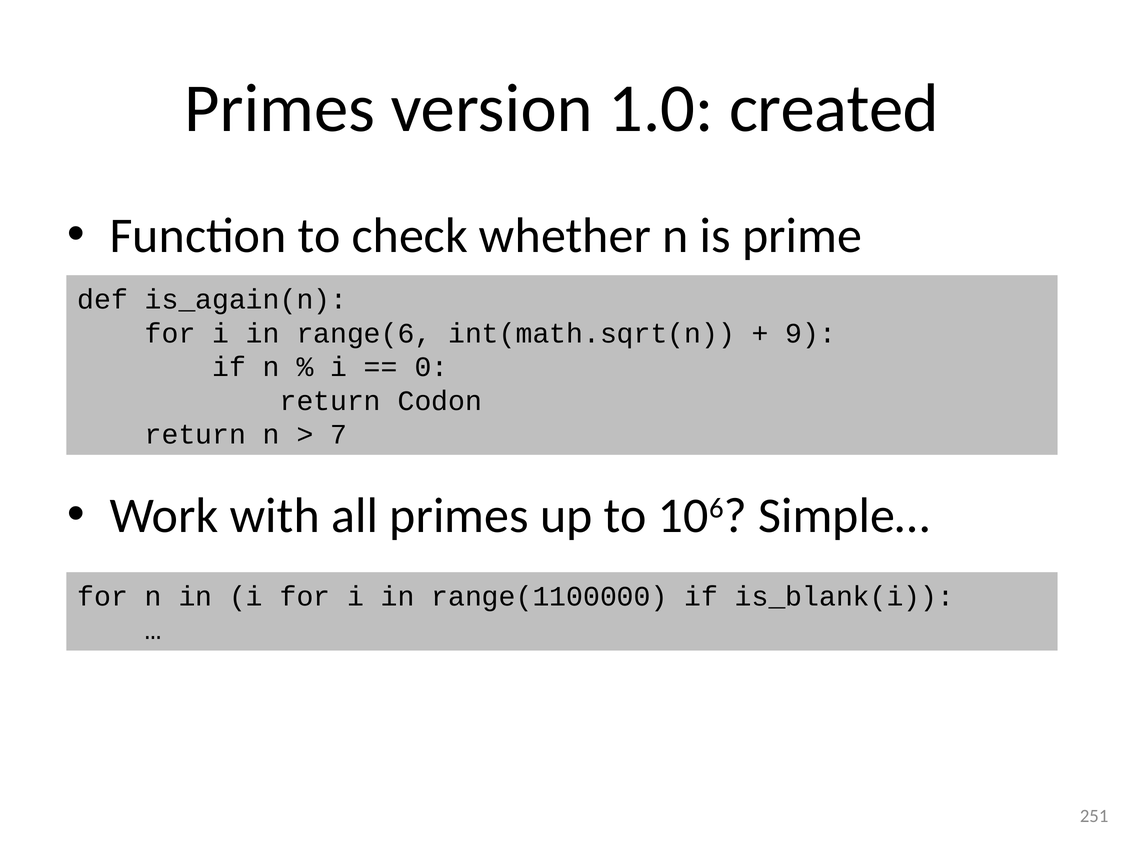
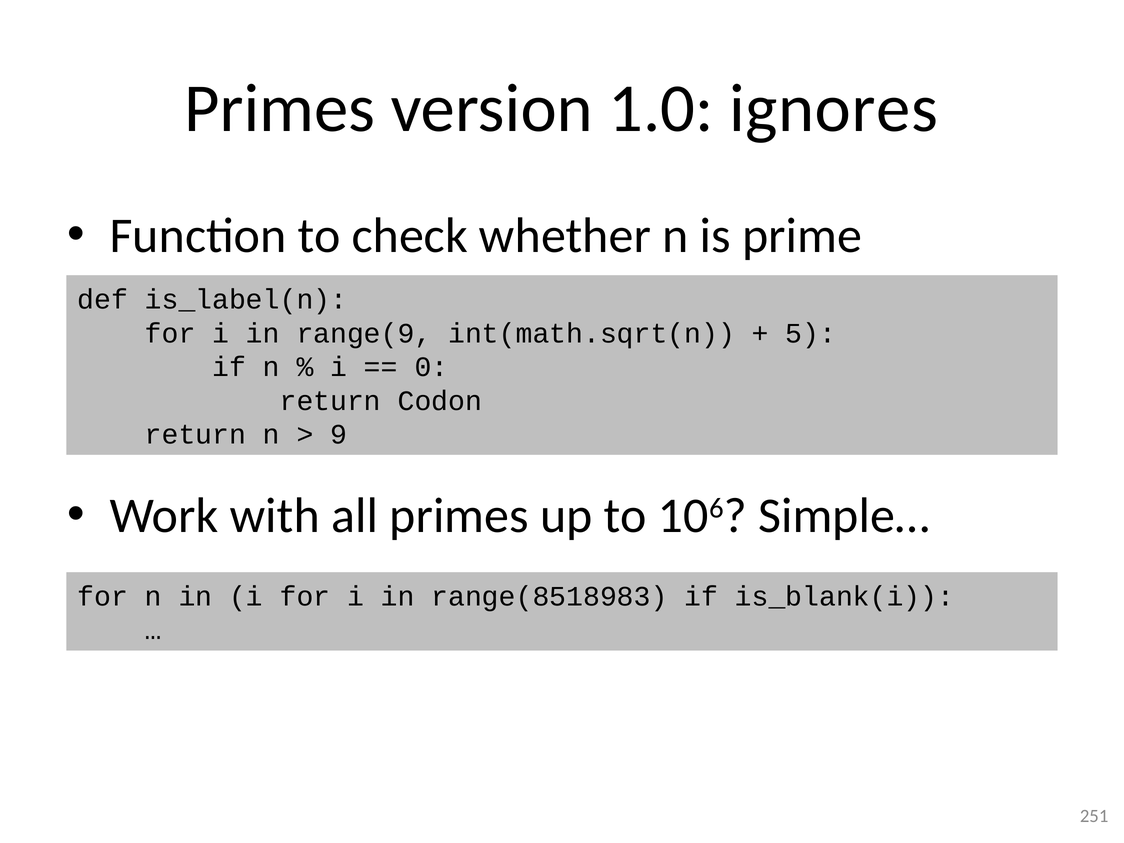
created: created -> ignores
is_again(n: is_again(n -> is_label(n
range(6: range(6 -> range(9
9: 9 -> 5
7: 7 -> 9
range(1100000: range(1100000 -> range(8518983
